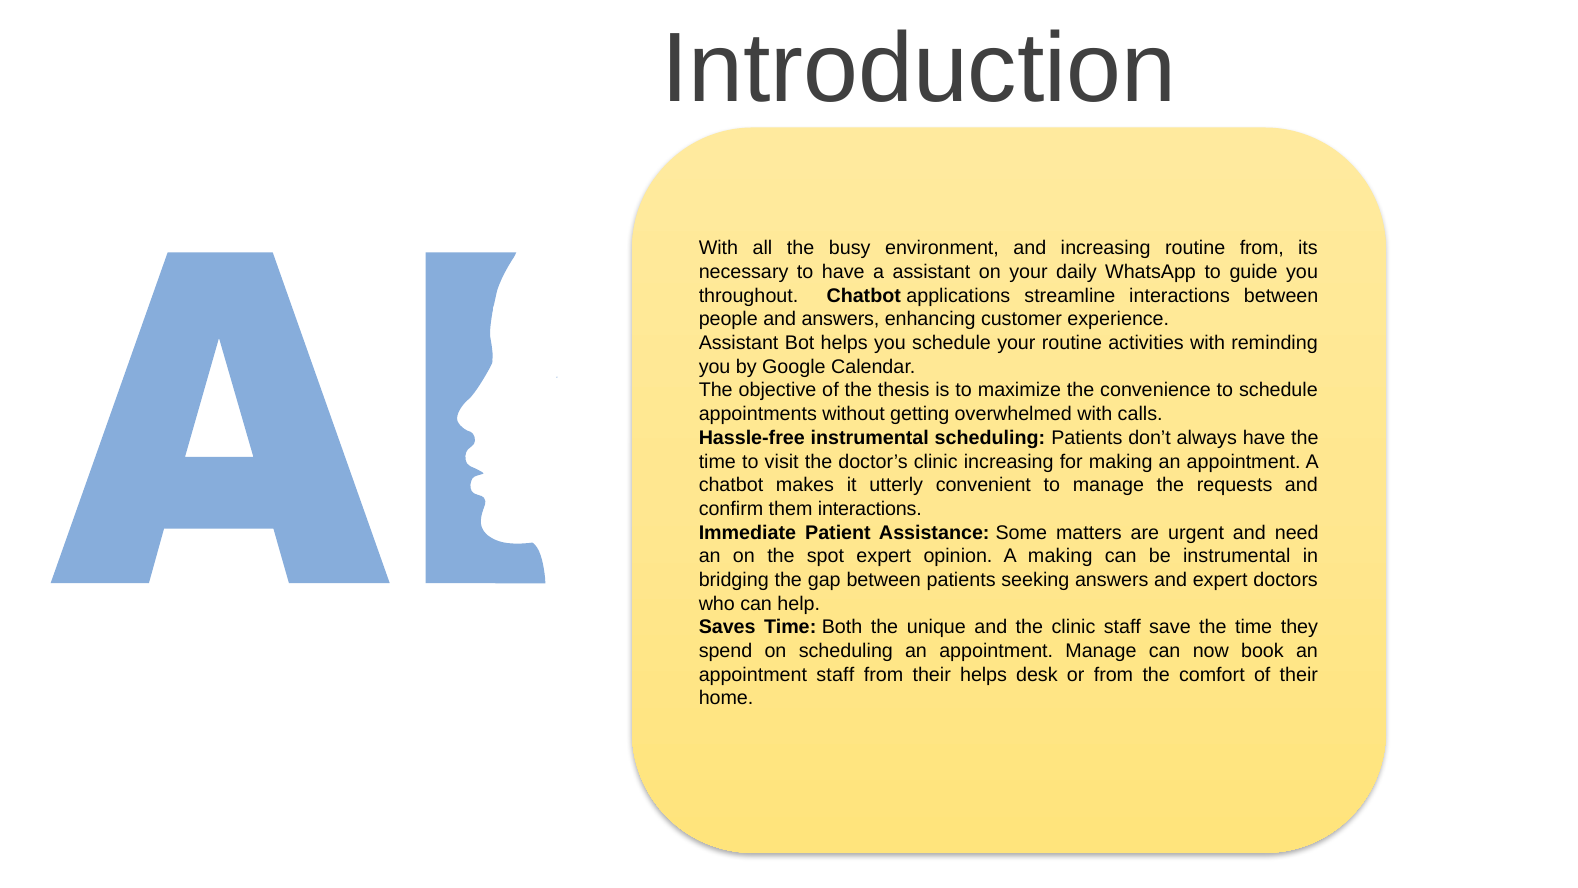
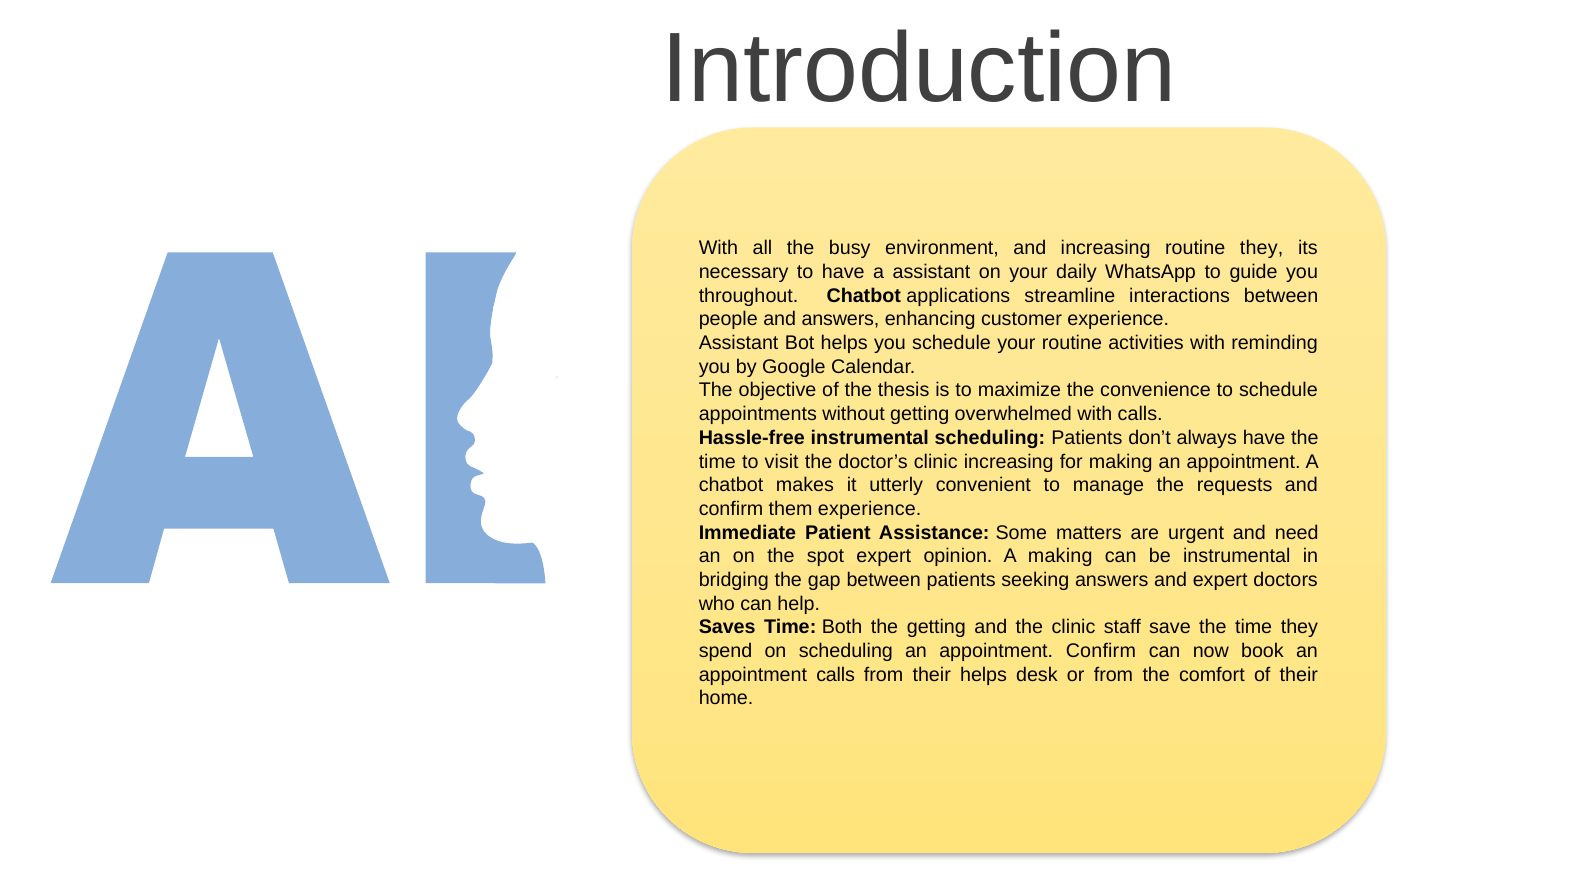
routine from: from -> they
them interactions: interactions -> experience
the unique: unique -> getting
appointment Manage: Manage -> Confirm
appointment staff: staff -> calls
